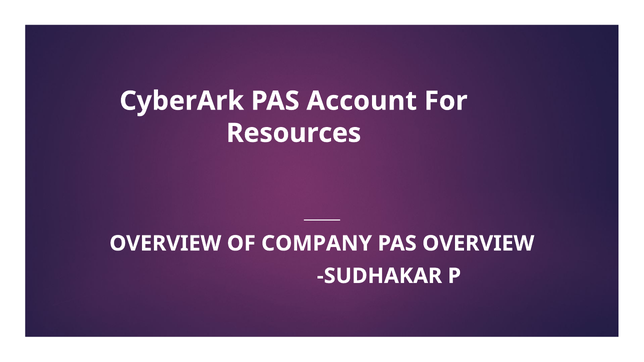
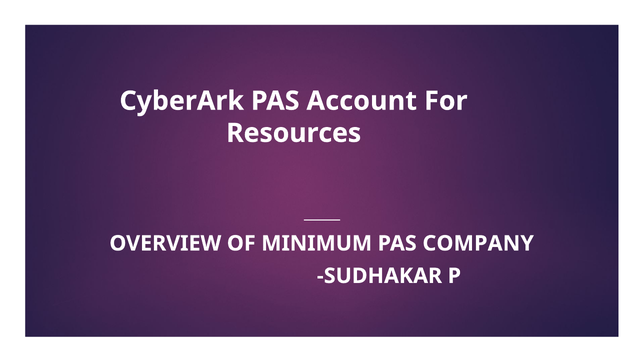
COMPANY: COMPANY -> MINIMUM
PAS OVERVIEW: OVERVIEW -> COMPANY
